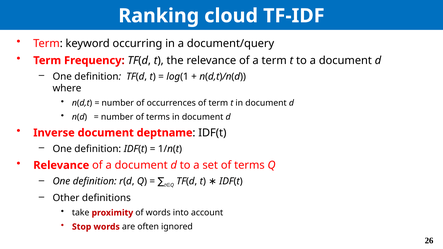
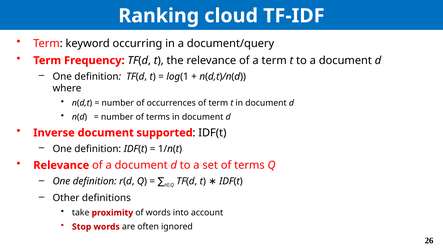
deptname: deptname -> supported
